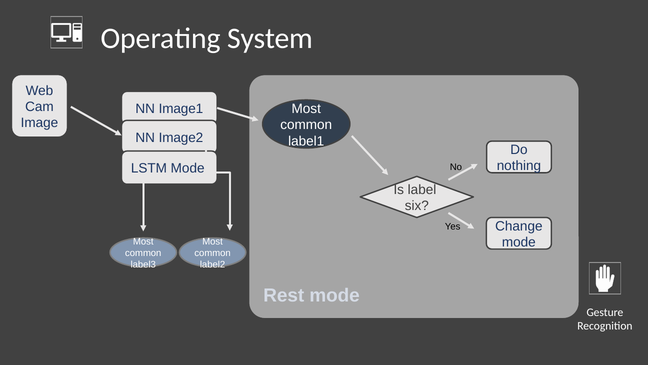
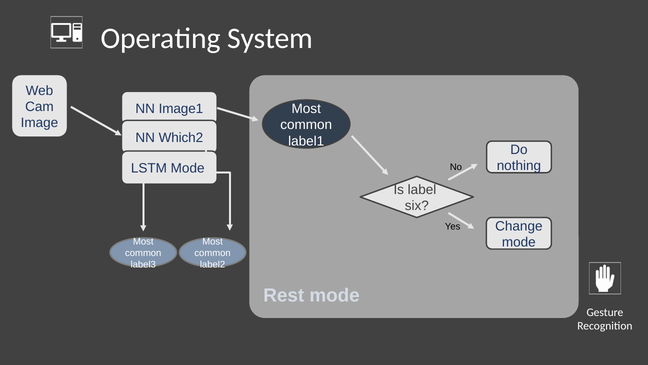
Image2: Image2 -> Which2
